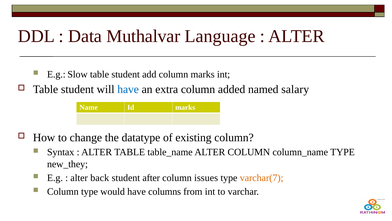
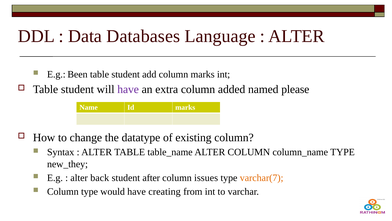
Muthalvar: Muthalvar -> Databases
Slow: Slow -> Been
have at (128, 89) colour: blue -> purple
salary: salary -> please
columns: columns -> creating
